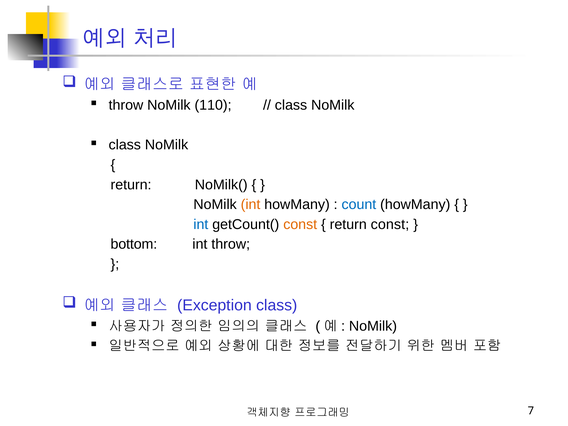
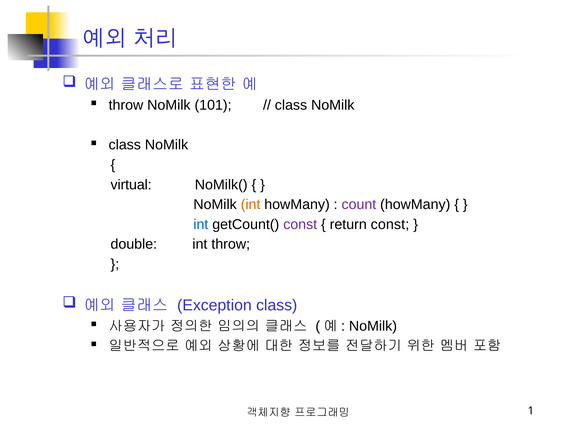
110: 110 -> 101
return at (131, 185): return -> virtual
count colour: blue -> purple
const at (300, 224) colour: orange -> purple
bottom: bottom -> double
7: 7 -> 1
